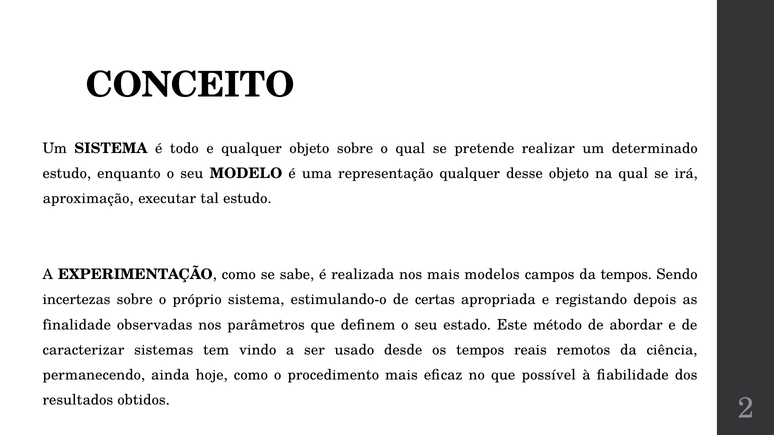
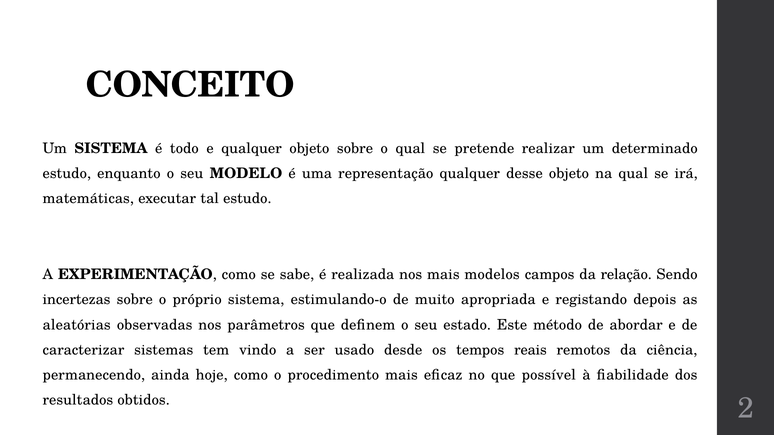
aproximação: aproximação -> matemáticas
da tempos: tempos -> relação
certas: certas -> muito
finalidade: finalidade -> aleatórias
